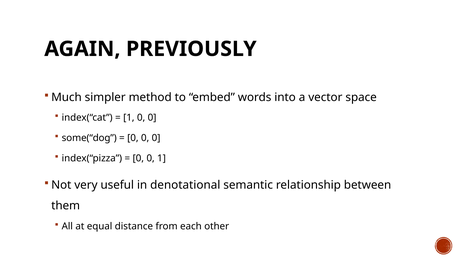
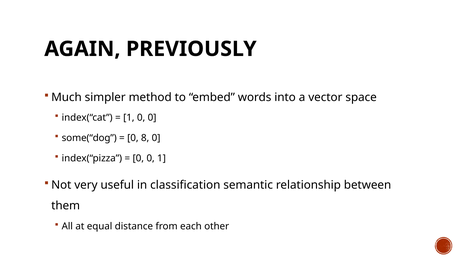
0 at (145, 138): 0 -> 8
denotational: denotational -> classification
